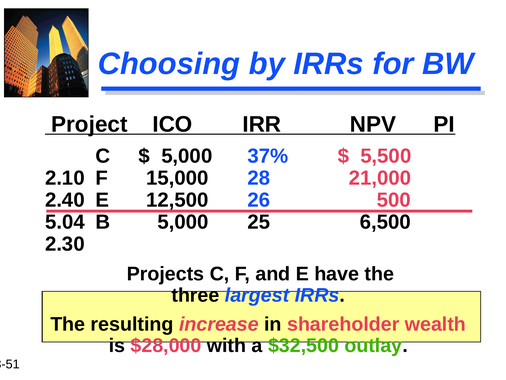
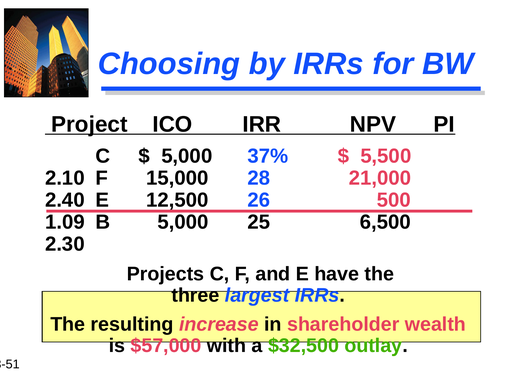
5.04: 5.04 -> 1.09
$28,000: $28,000 -> $57,000
